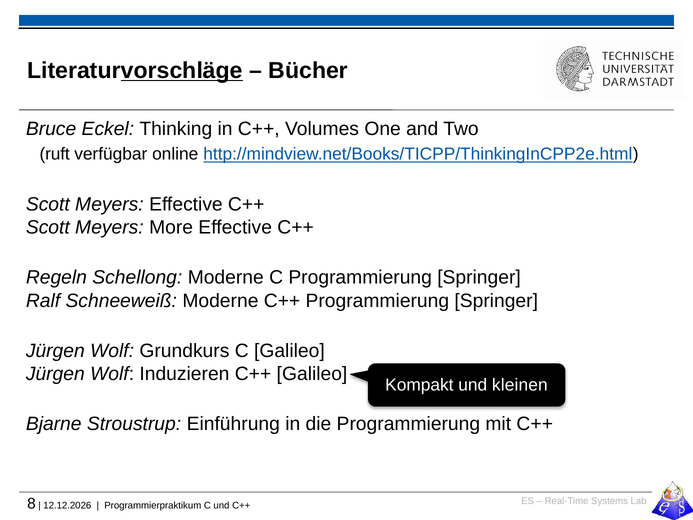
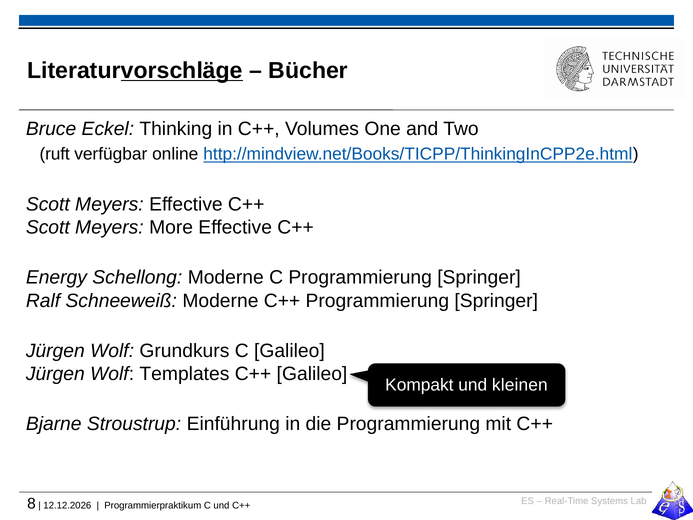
Regeln: Regeln -> Energy
Induzieren: Induzieren -> Templates
